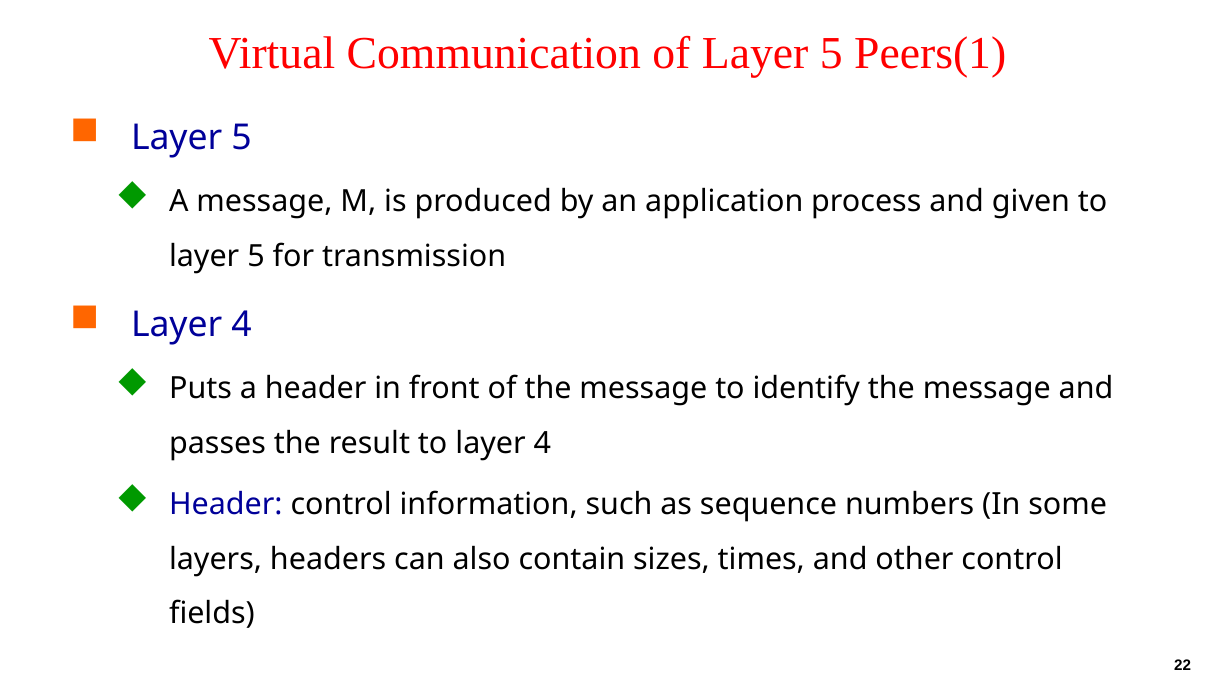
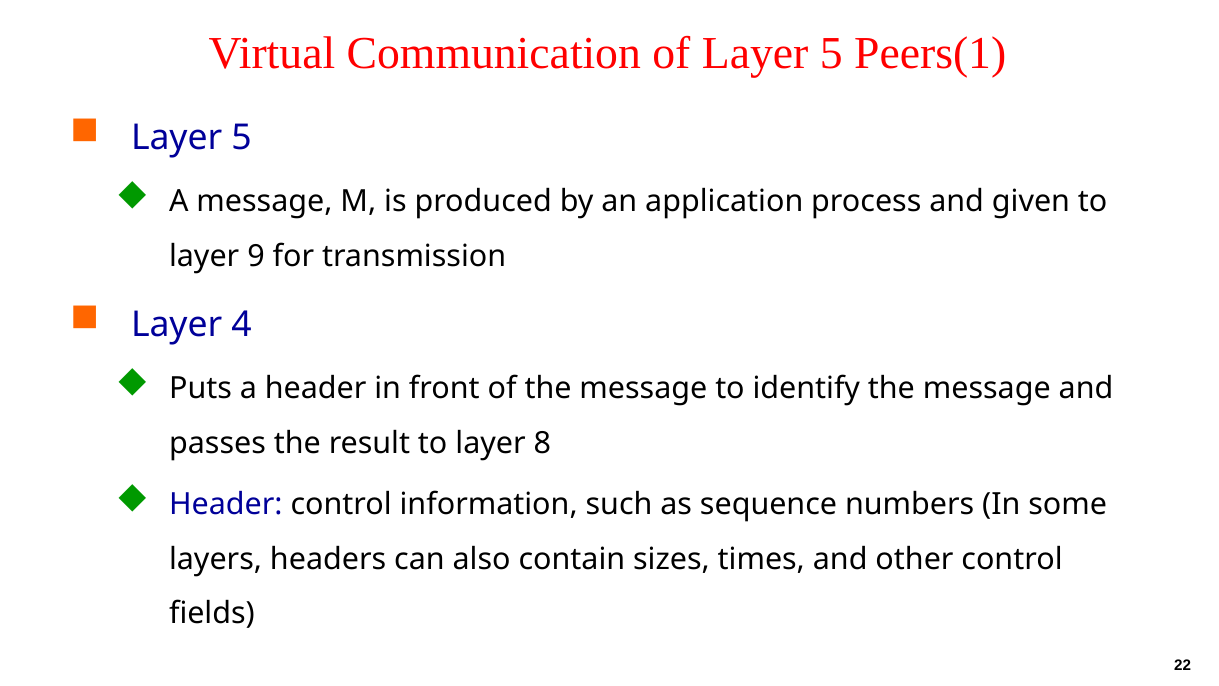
5 at (256, 256): 5 -> 9
to layer 4: 4 -> 8
